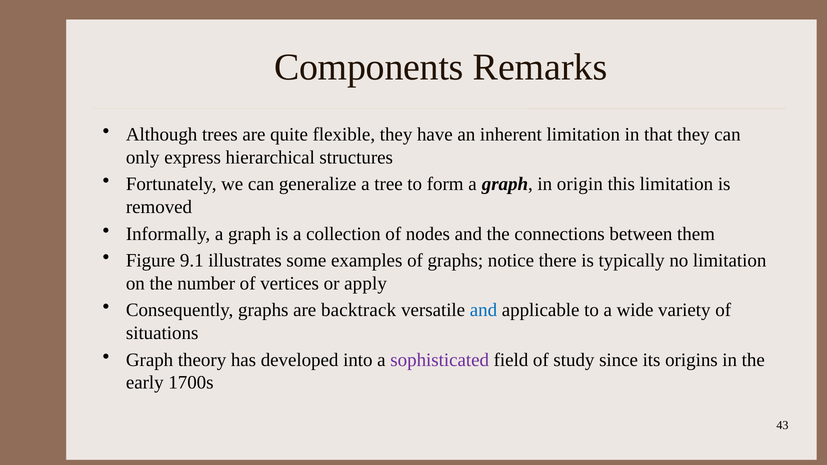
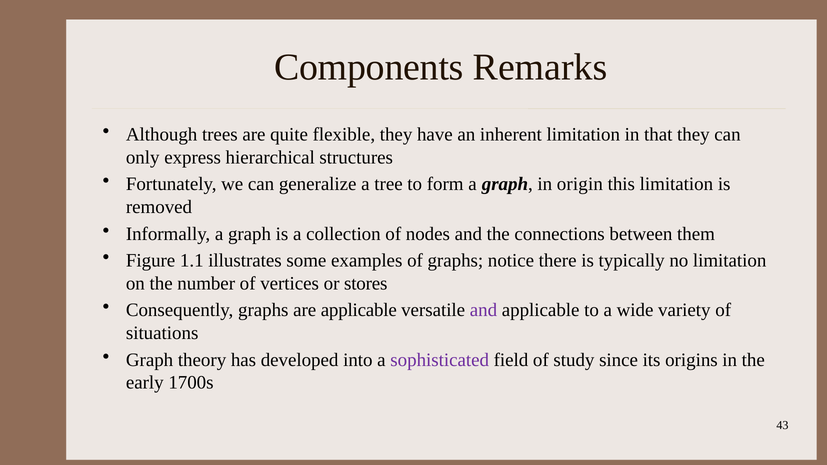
9.1: 9.1 -> 1.1
apply: apply -> stores
are backtrack: backtrack -> applicable
and at (483, 310) colour: blue -> purple
